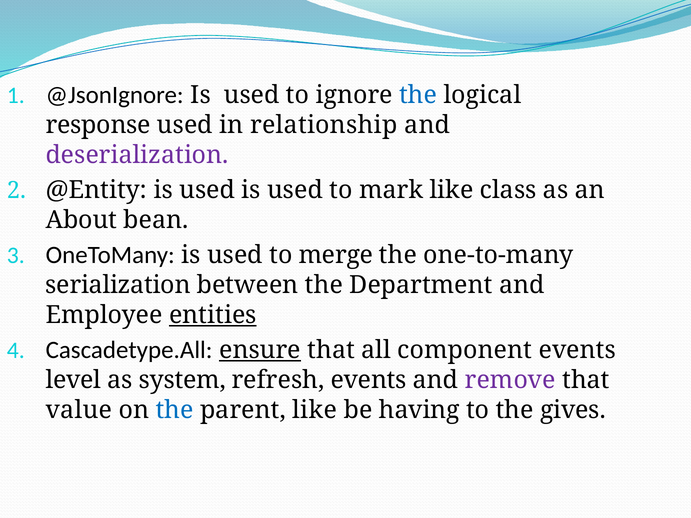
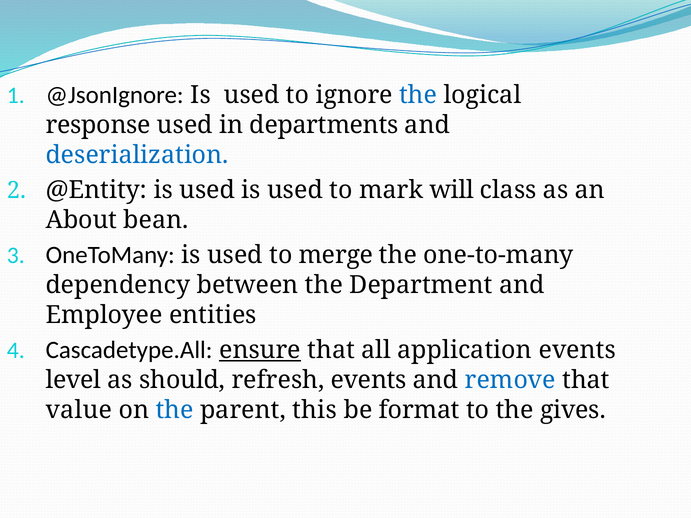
relationship: relationship -> departments
deserialization colour: purple -> blue
mark like: like -> will
serialization: serialization -> dependency
entities underline: present -> none
component: component -> application
system: system -> should
remove colour: purple -> blue
parent like: like -> this
having: having -> format
